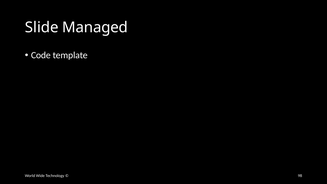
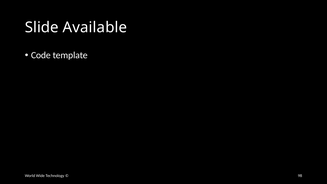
Managed: Managed -> Available
